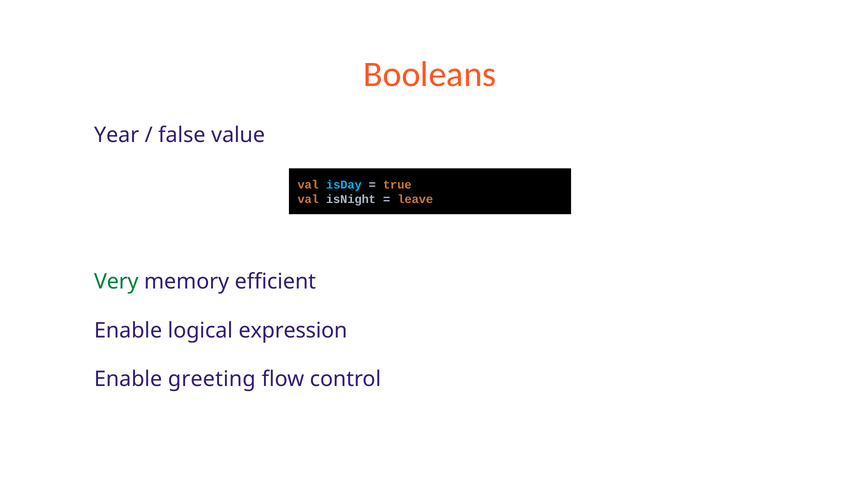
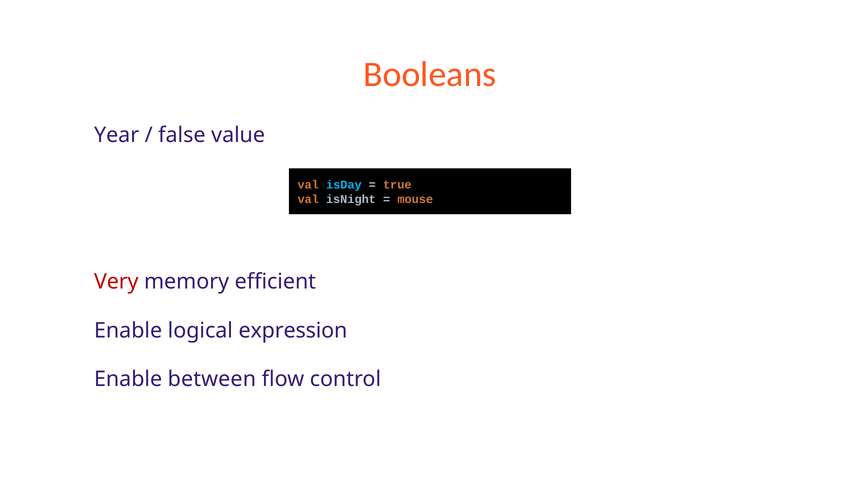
leave: leave -> mouse
Very colour: green -> red
greeting: greeting -> between
